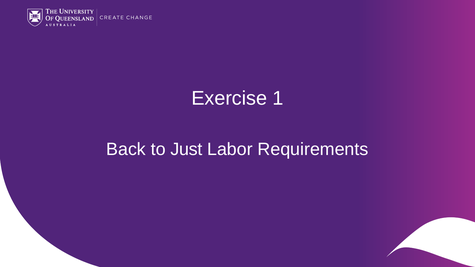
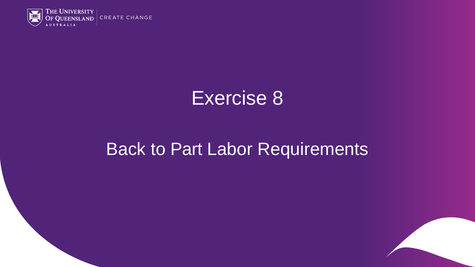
1: 1 -> 8
Just: Just -> Part
